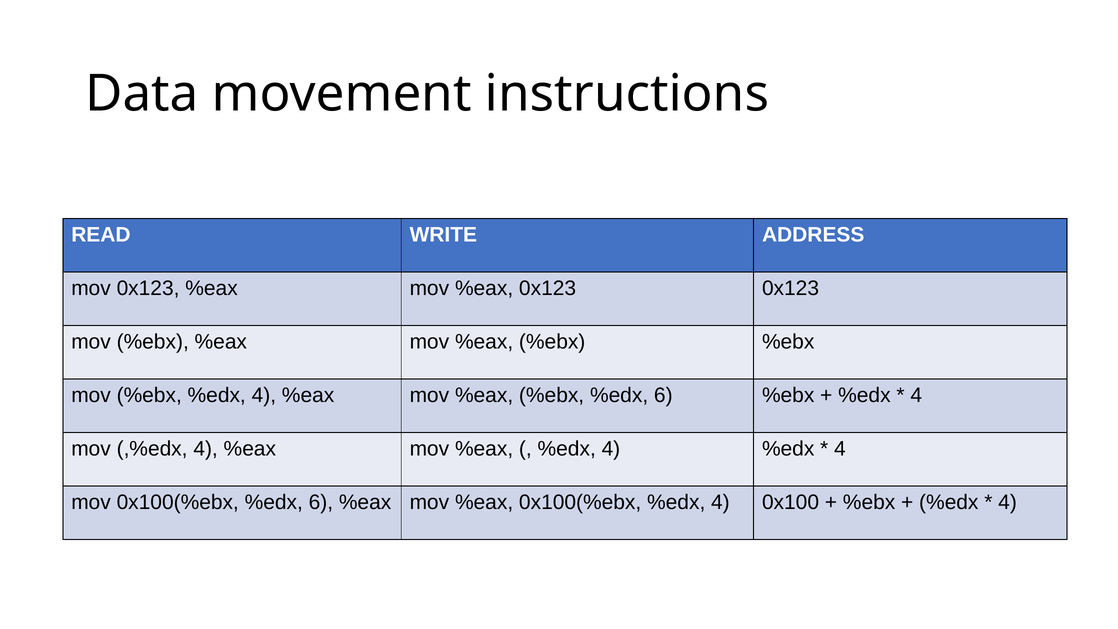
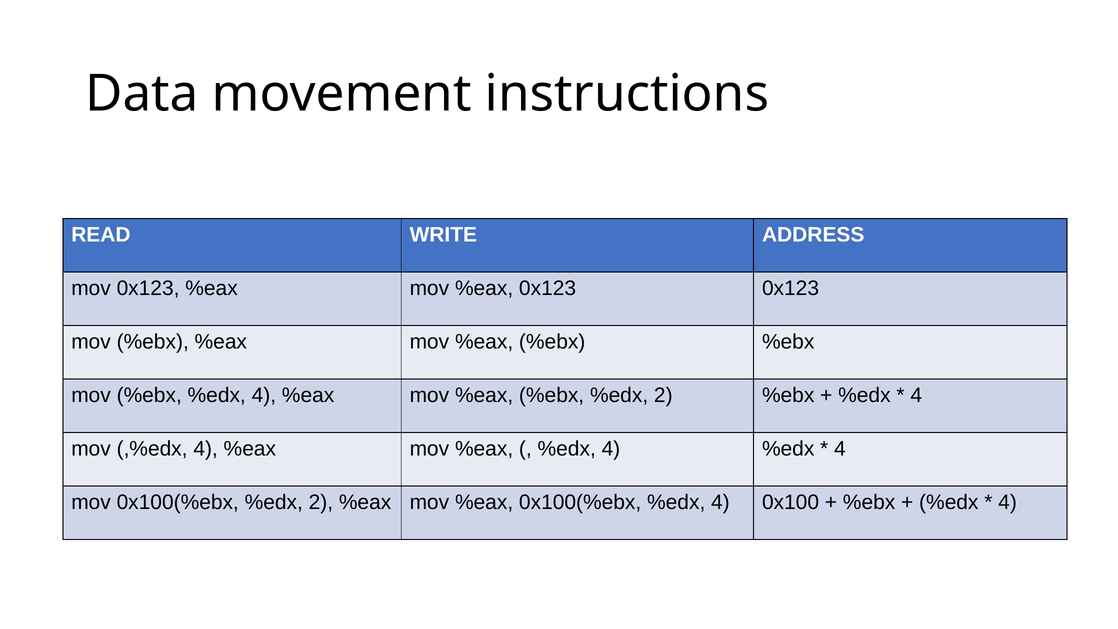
%ebx %edx 6: 6 -> 2
0x100(%ebx %edx 6: 6 -> 2
